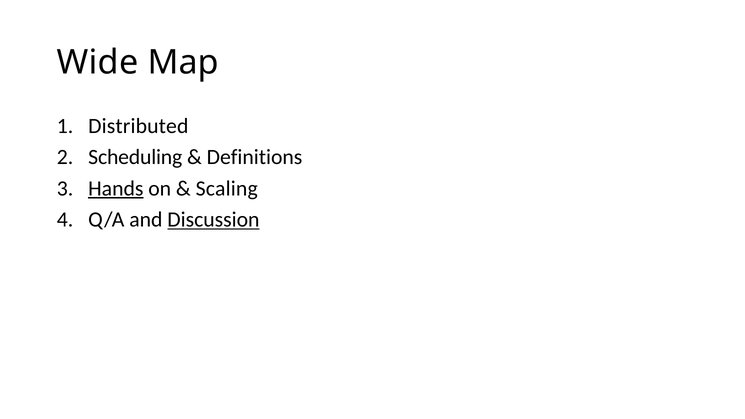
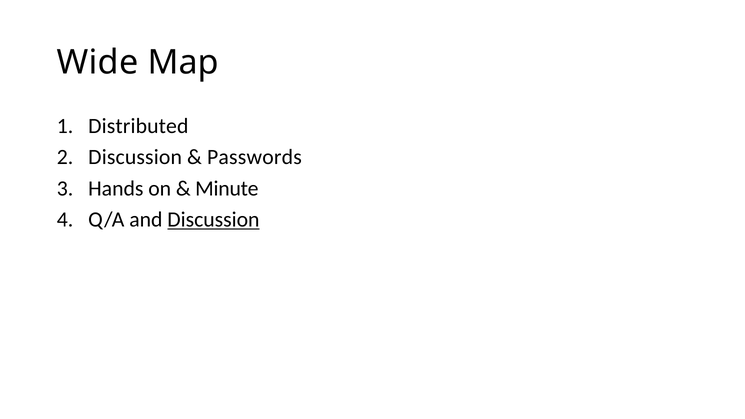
Scheduling at (135, 157): Scheduling -> Discussion
Definitions: Definitions -> Passwords
Hands underline: present -> none
Scaling: Scaling -> Minute
